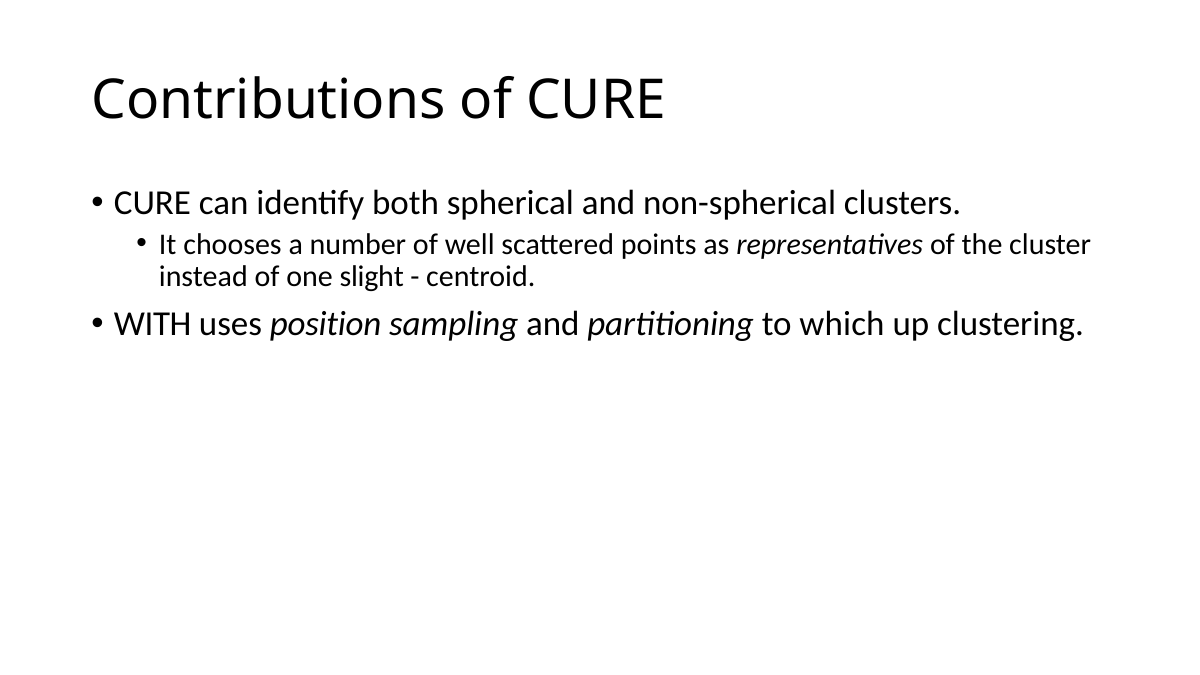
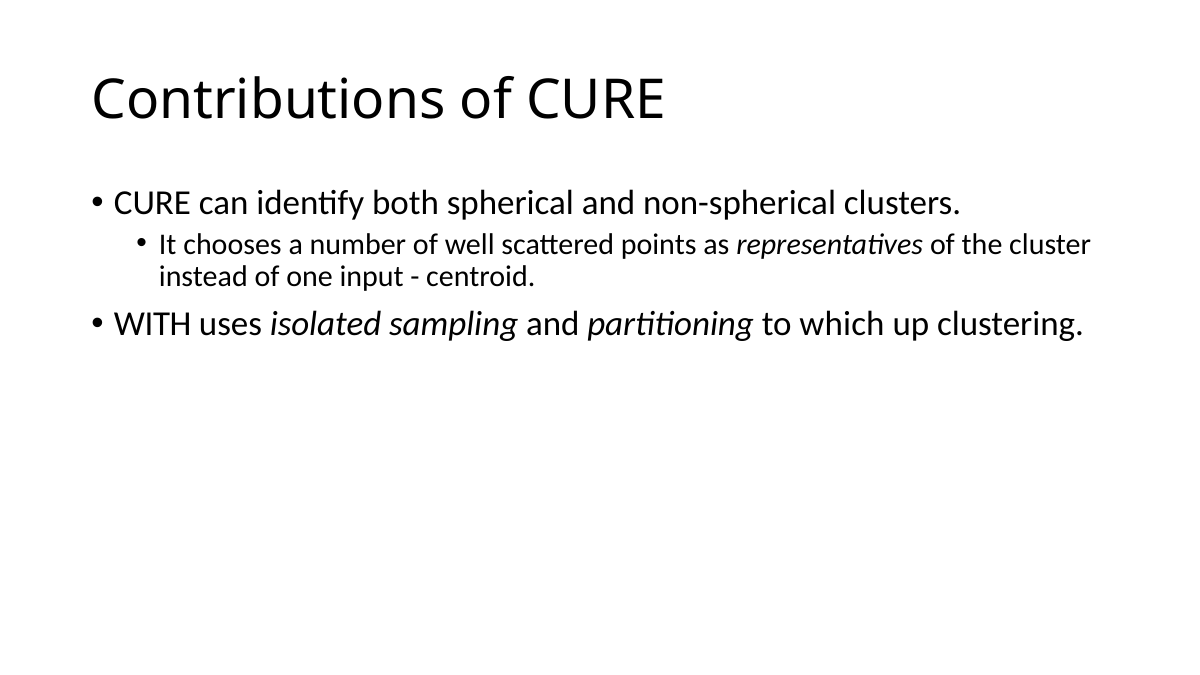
slight: slight -> input
position: position -> isolated
